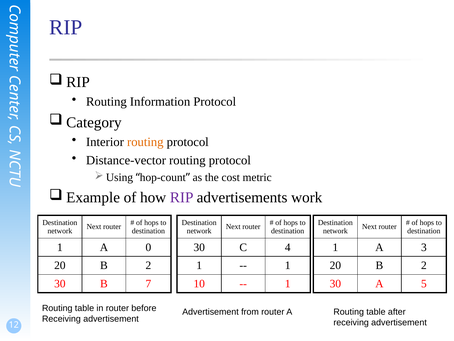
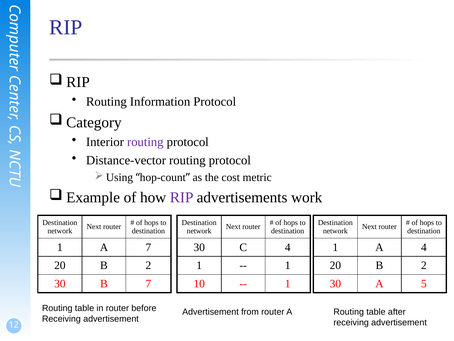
routing at (145, 142) colour: orange -> purple
A 0: 0 -> 7
A 3: 3 -> 4
